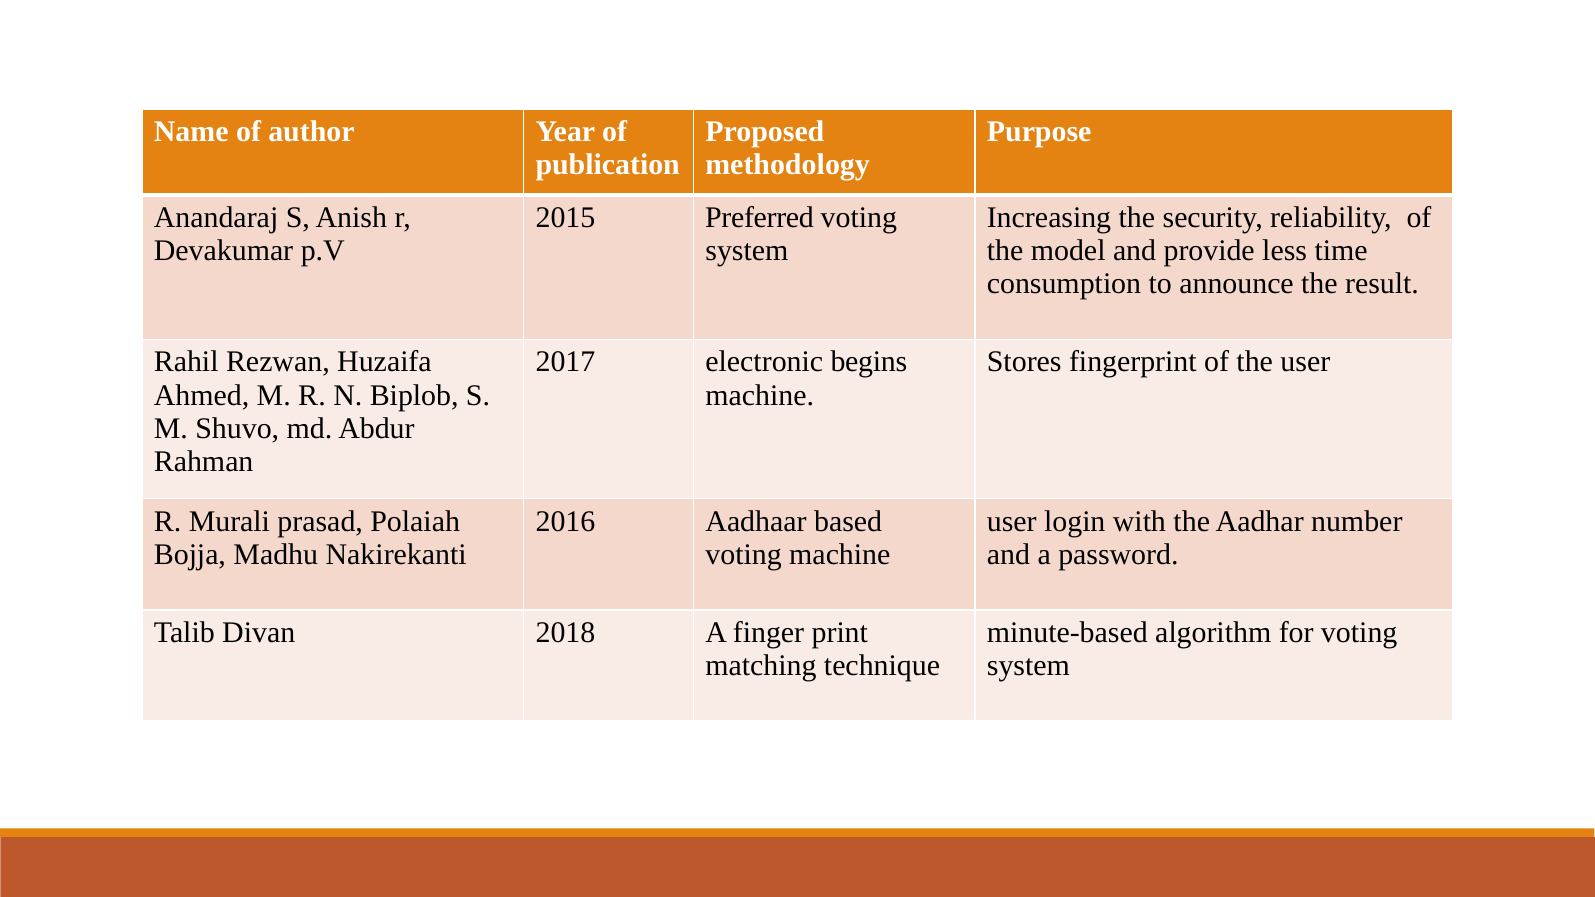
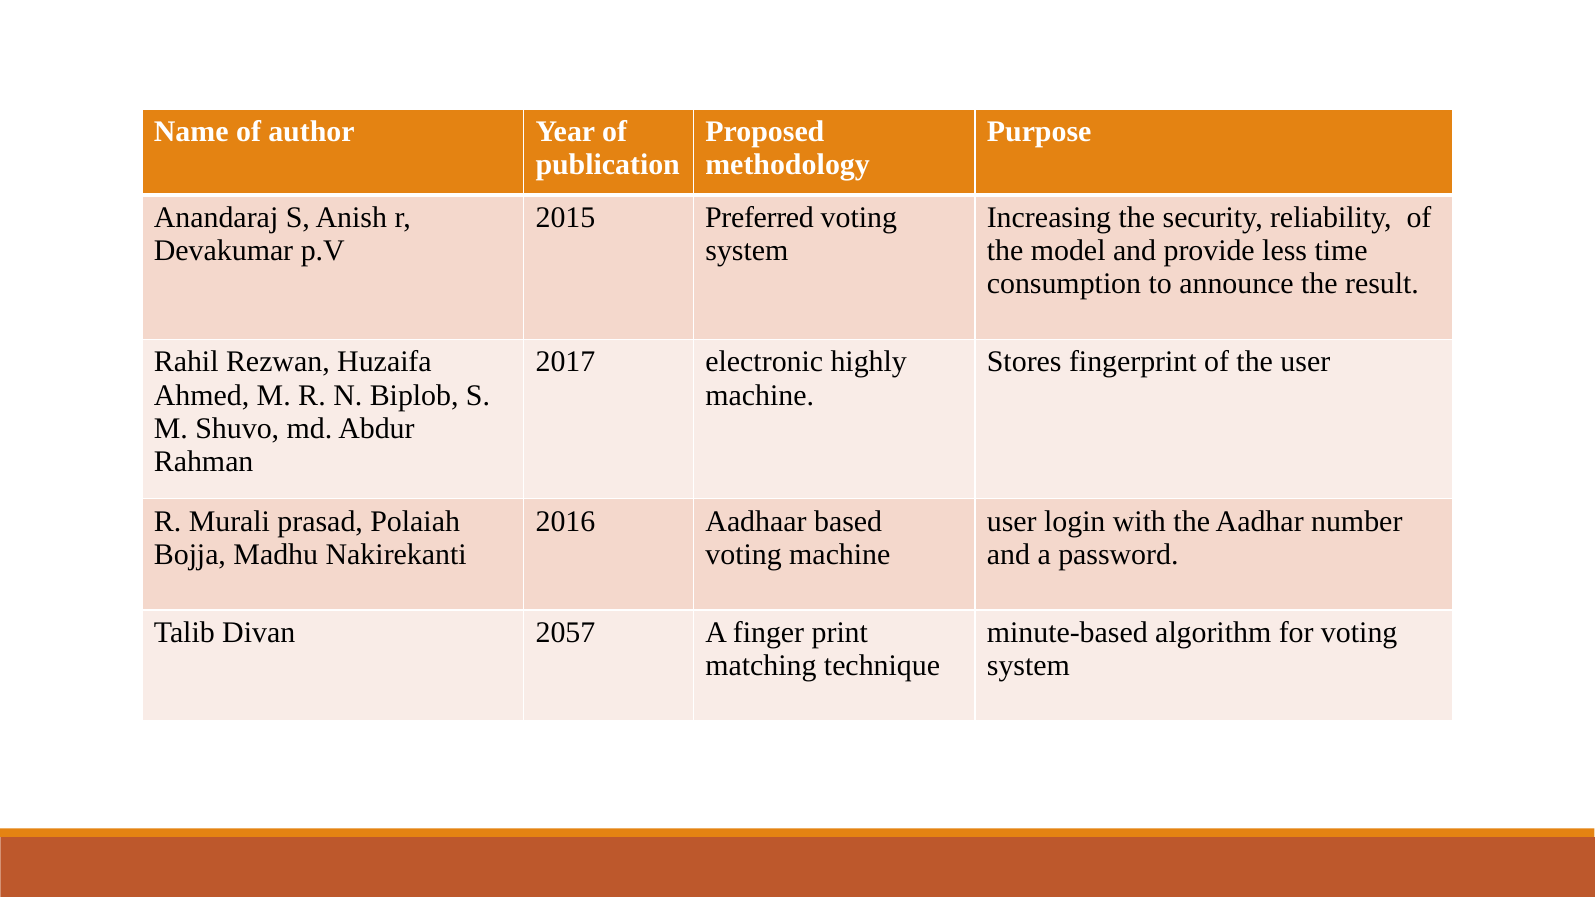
begins: begins -> highly
2018: 2018 -> 2057
